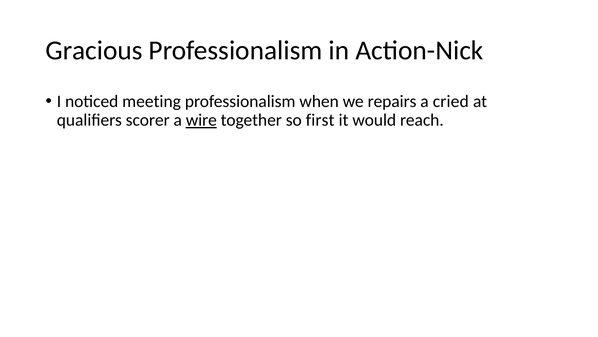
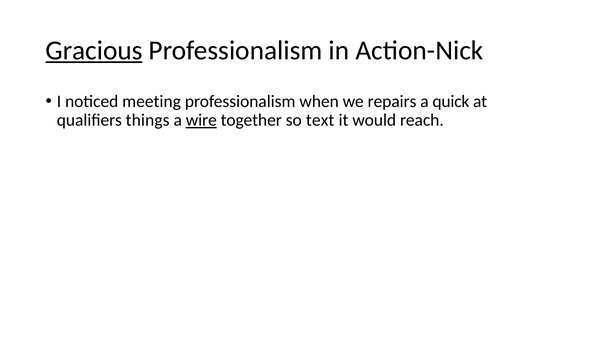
Gracious underline: none -> present
cried: cried -> quick
scorer: scorer -> things
first: first -> text
